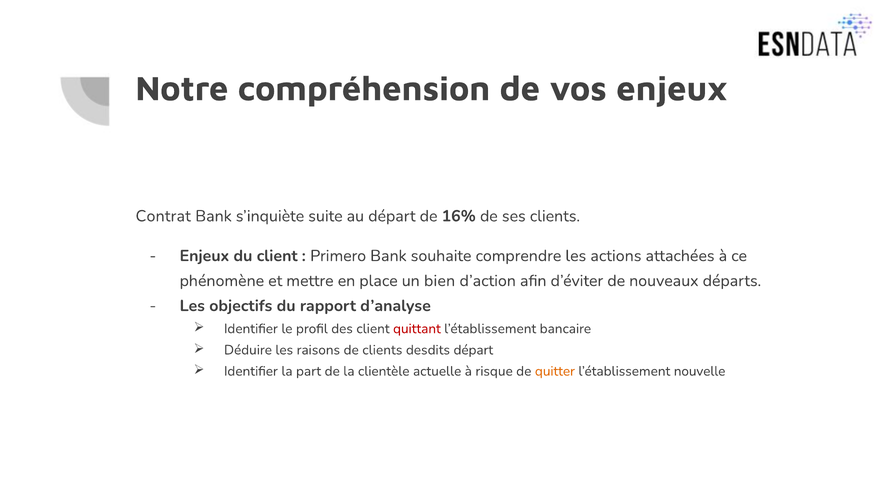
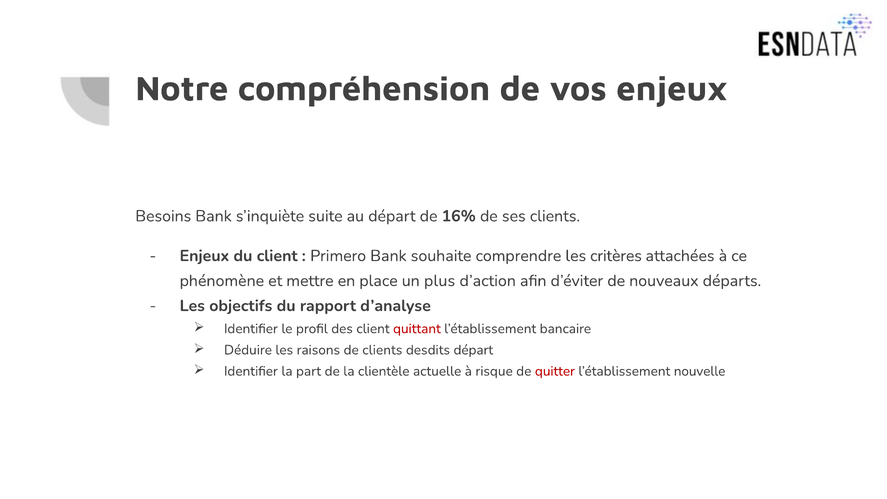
Contrat: Contrat -> Besoins
actions: actions -> critères
bien: bien -> plus
quitter colour: orange -> red
